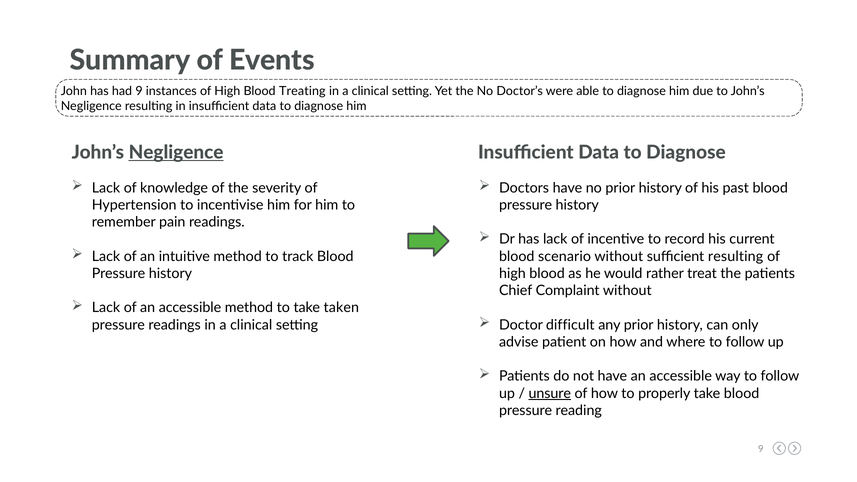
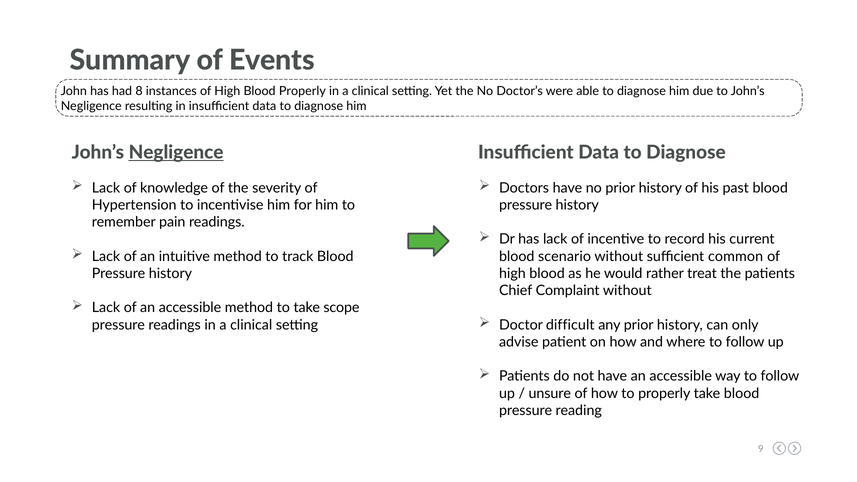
had 9: 9 -> 8
Blood Treating: Treating -> Properly
sufficient resulting: resulting -> common
taken: taken -> scope
unsure underline: present -> none
